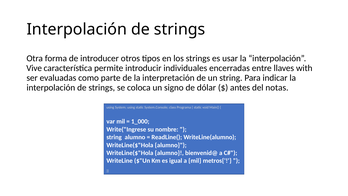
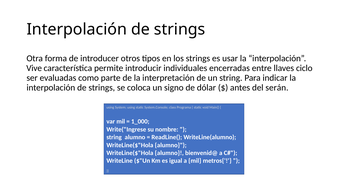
with: with -> ciclo
notas: notas -> serán
